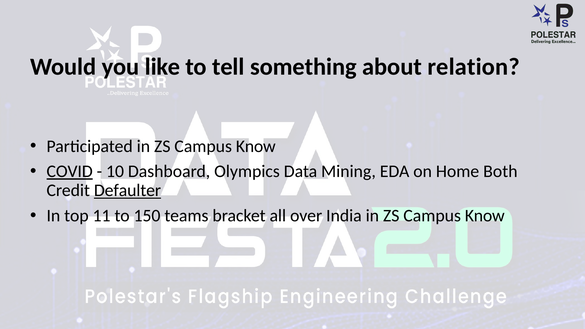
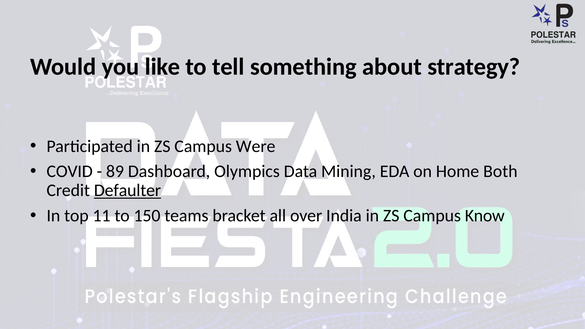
relation: relation -> strategy
Know at (256, 146): Know -> Were
COVID underline: present -> none
10: 10 -> 89
